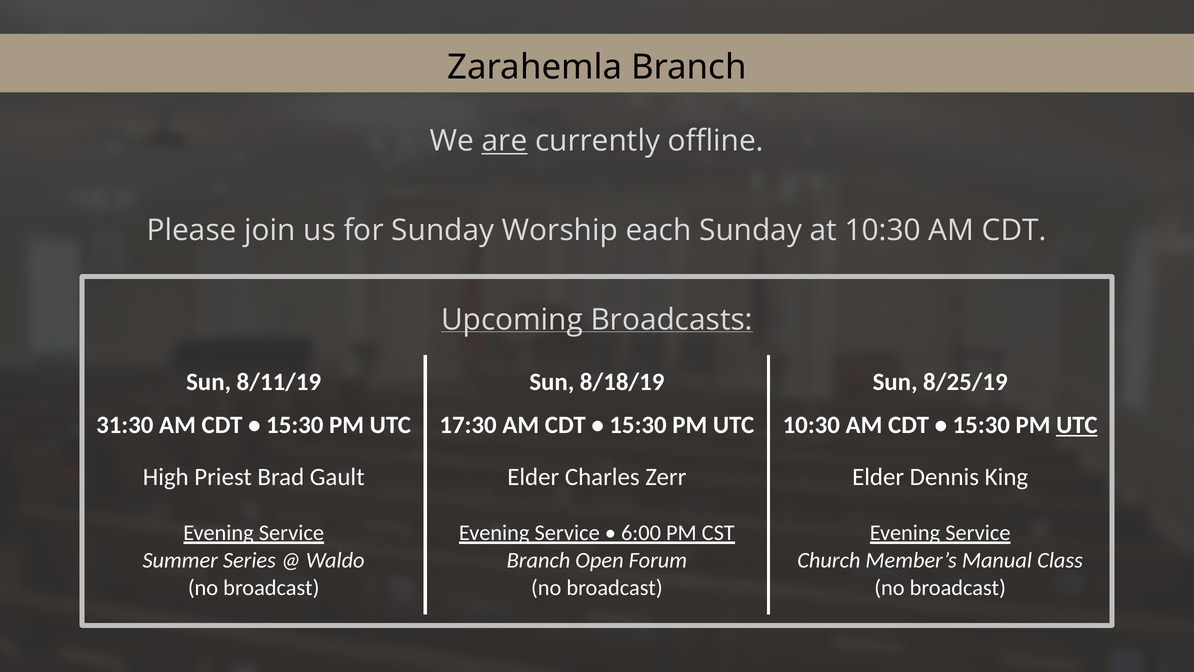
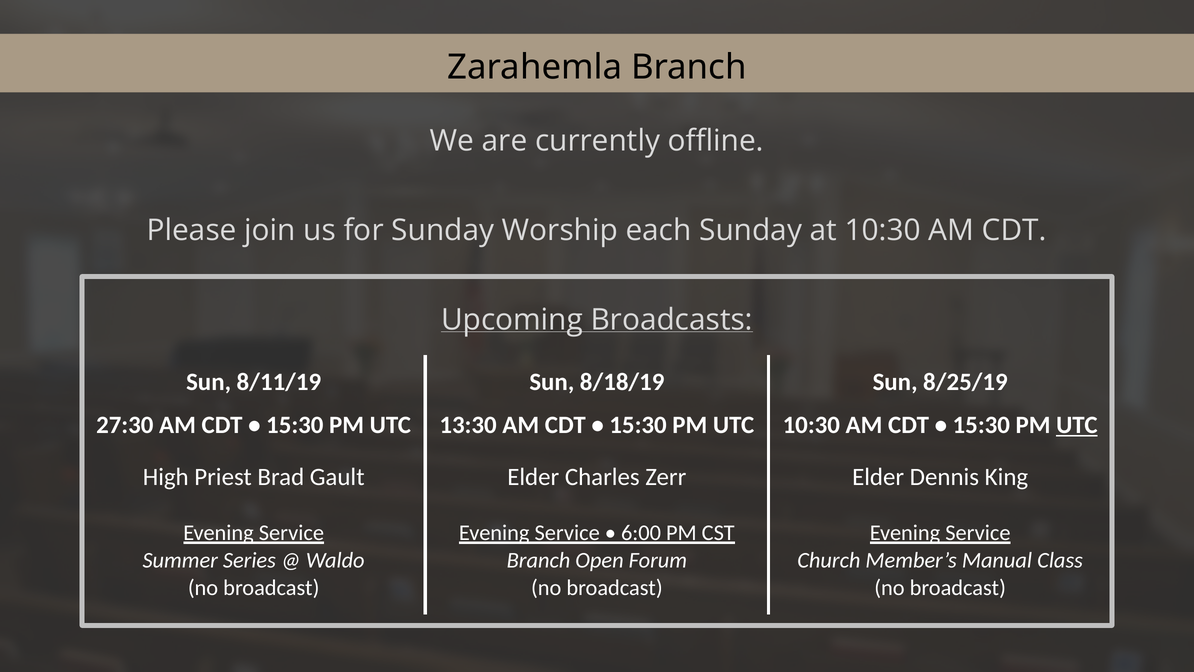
are underline: present -> none
31:30: 31:30 -> 27:30
17:30: 17:30 -> 13:30
